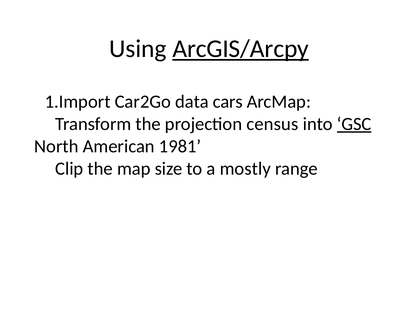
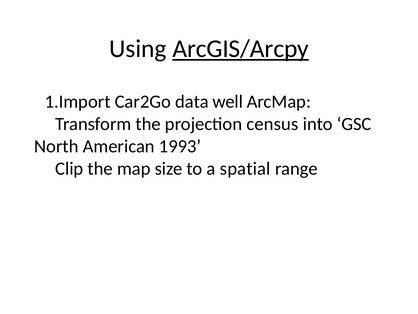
cars: cars -> well
GSC underline: present -> none
1981: 1981 -> 1993
mostly: mostly -> spatial
